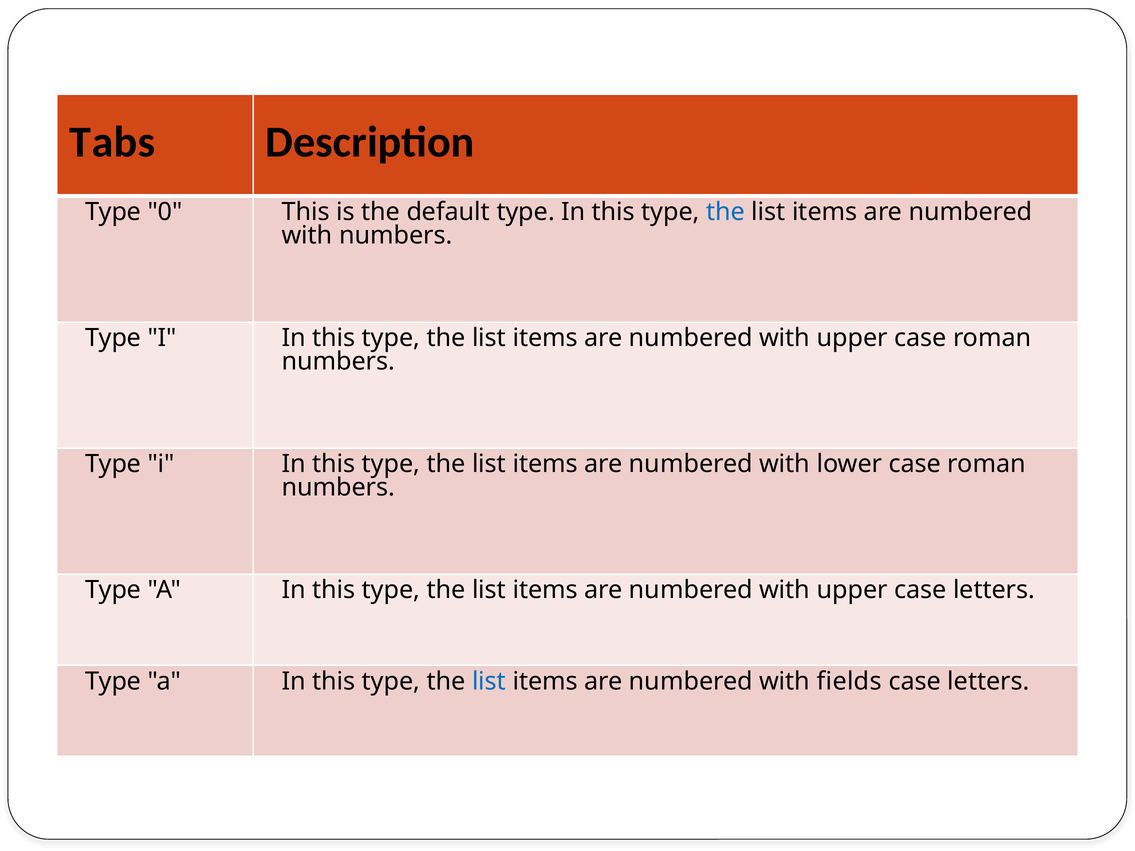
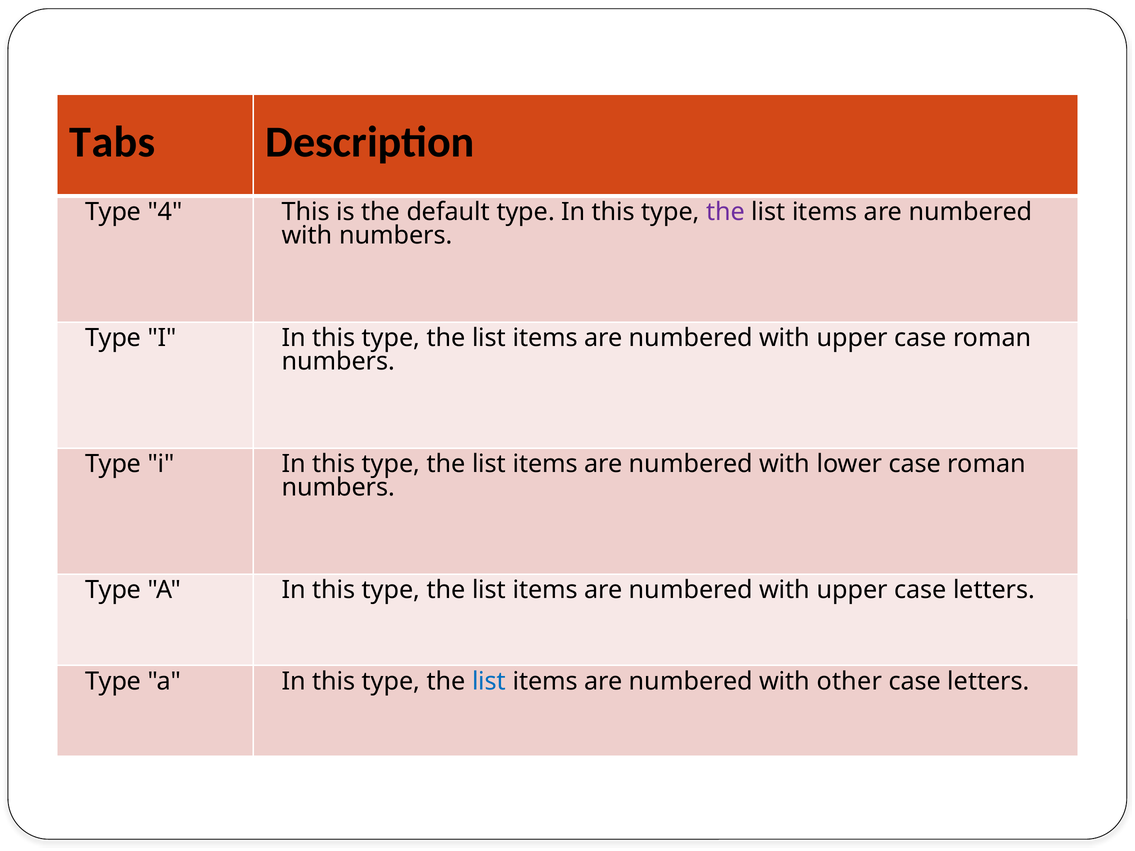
0: 0 -> 4
the at (726, 212) colour: blue -> purple
fields: fields -> other
